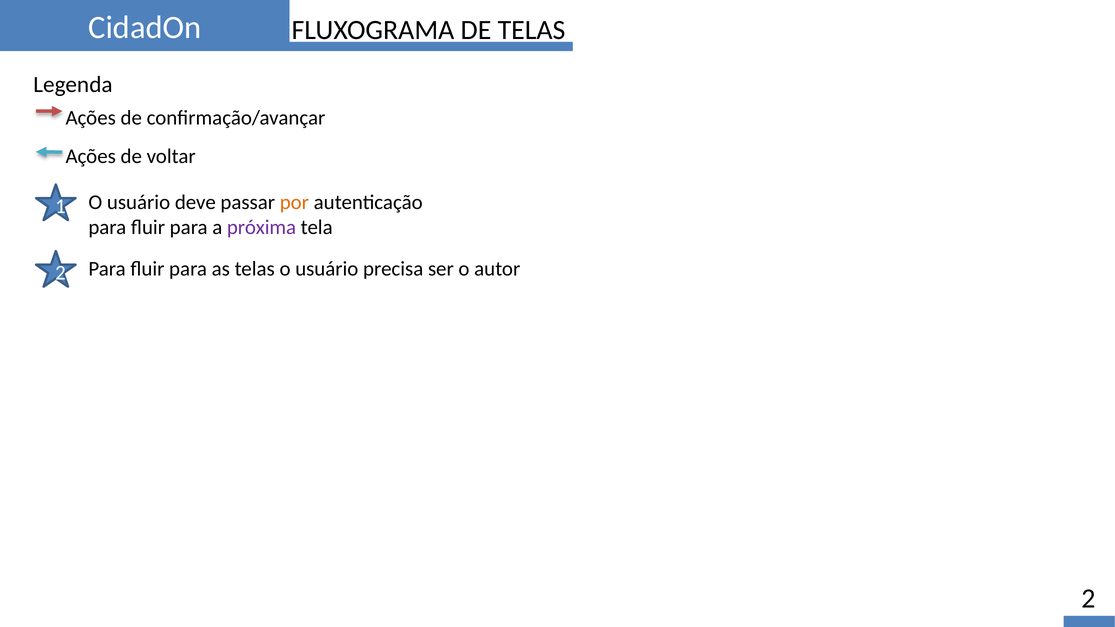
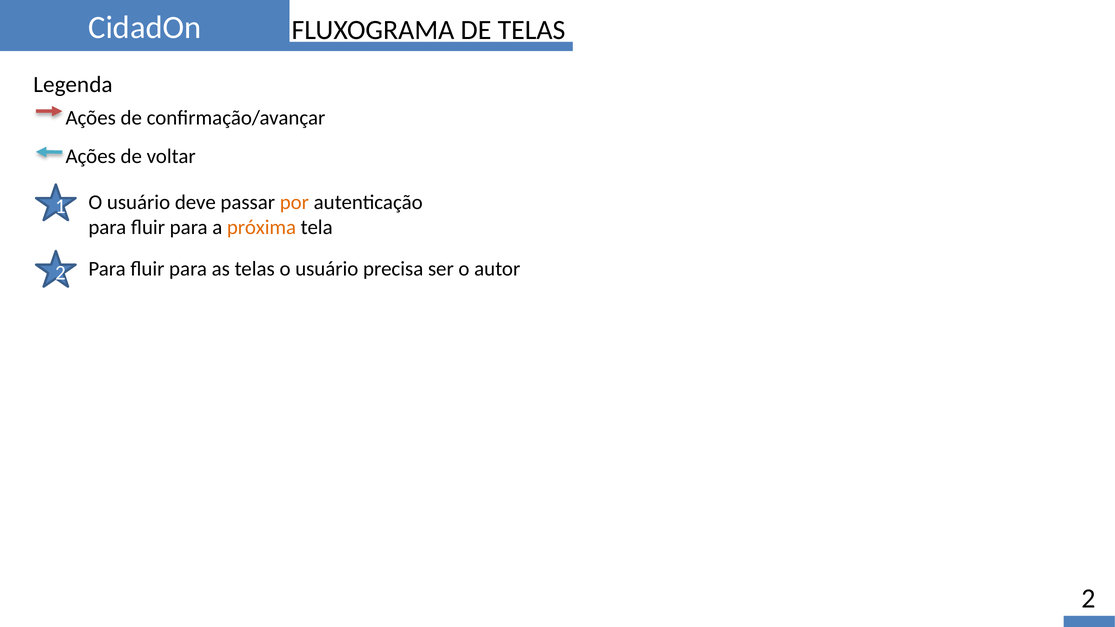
próxima colour: purple -> orange
